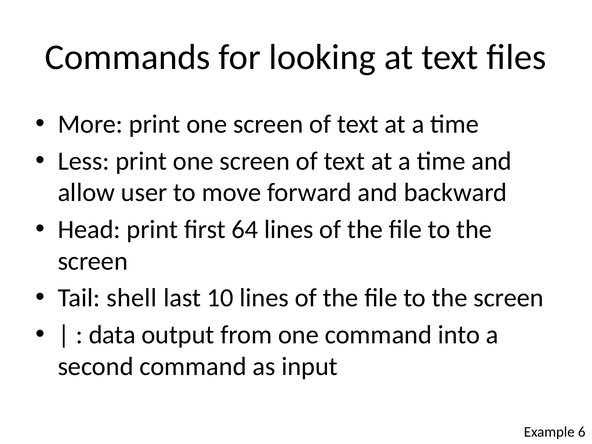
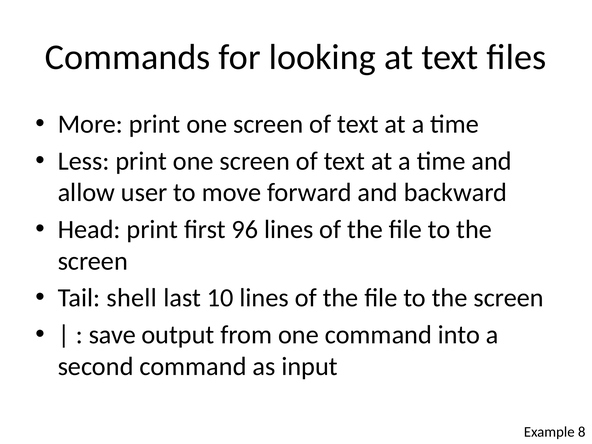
64: 64 -> 96
data: data -> save
6: 6 -> 8
